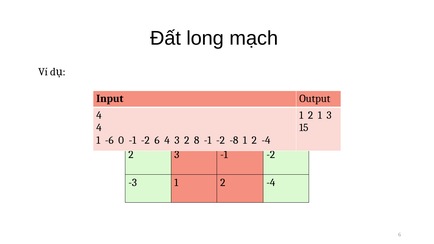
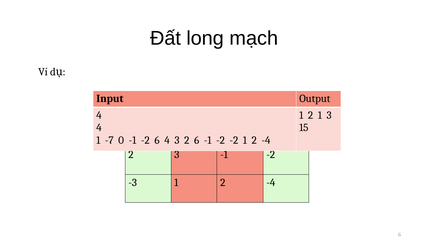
-6: -6 -> -7
2 8: 8 -> 6
-2 -8: -8 -> -2
